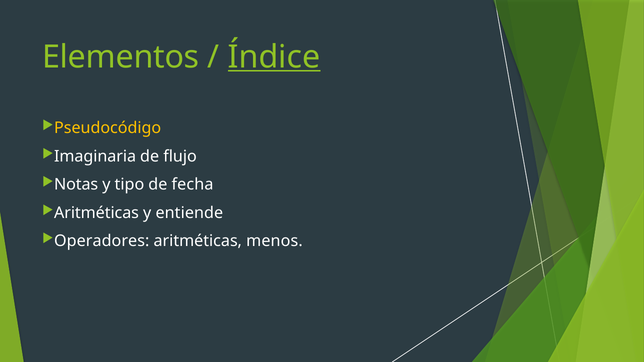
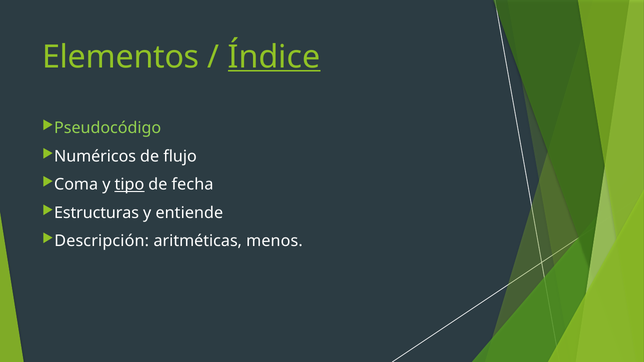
Pseudocódigo colour: yellow -> light green
Imaginaria: Imaginaria -> Numéricos
Notas: Notas -> Coma
tipo underline: none -> present
Aritméticas at (97, 213): Aritméticas -> Estructuras
Operadores: Operadores -> Descripción
